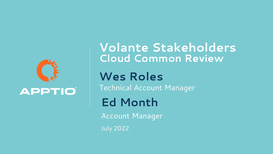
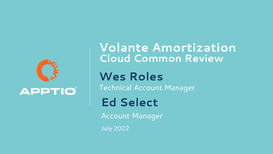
Stakeholders: Stakeholders -> Amortization
Month: Month -> Select
